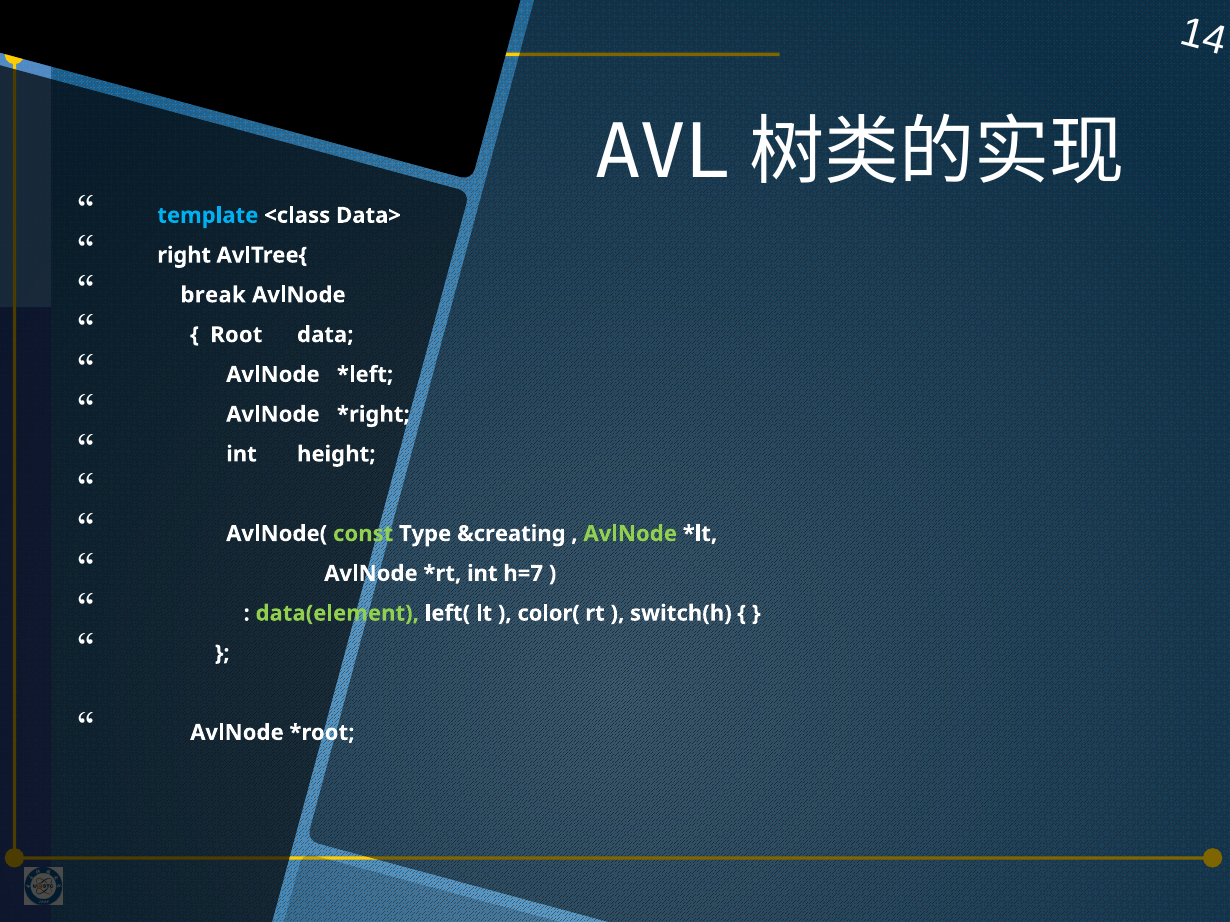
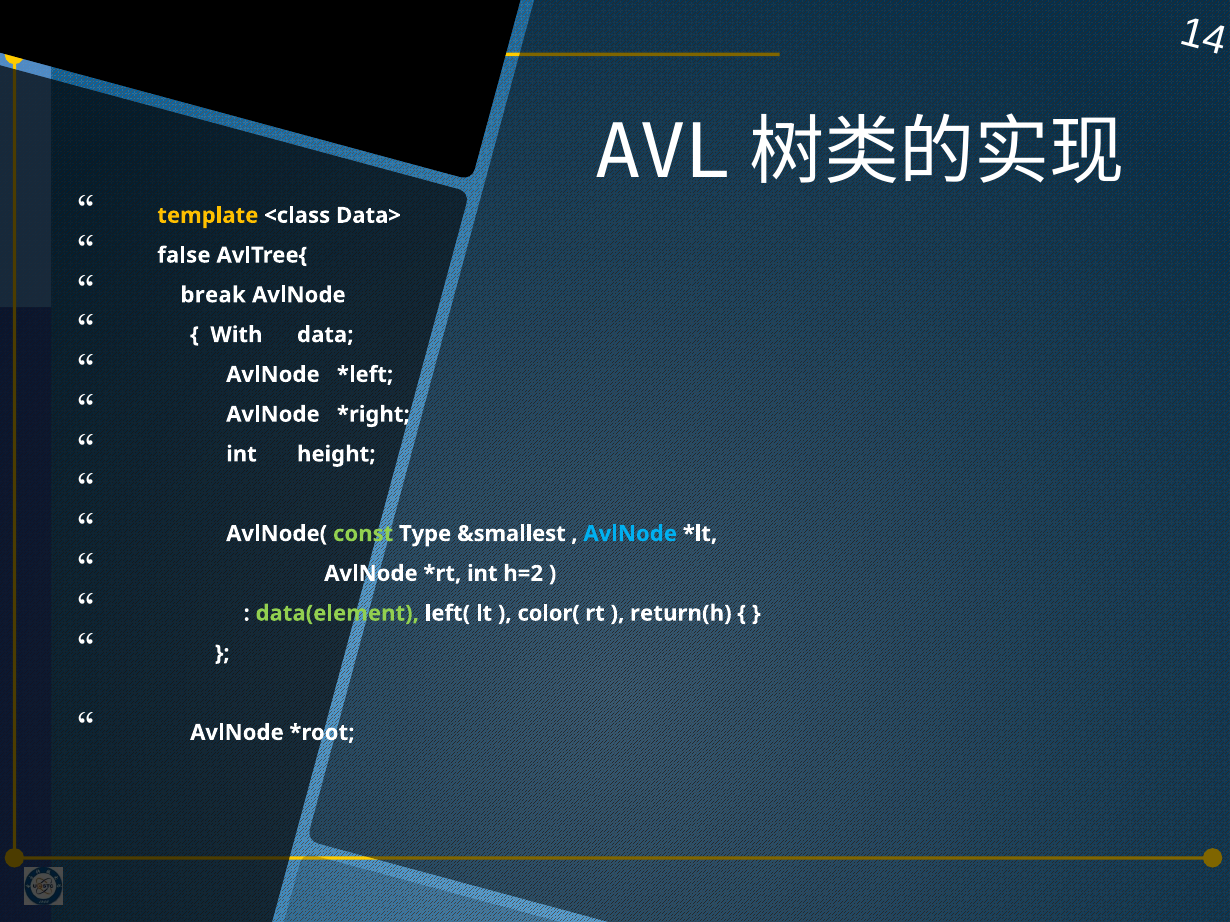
template colour: light blue -> yellow
right: right -> false
Root: Root -> With
&creating: &creating -> &smallest
AvlNode at (630, 534) colour: light green -> light blue
h=7: h=7 -> h=2
switch(h: switch(h -> return(h
